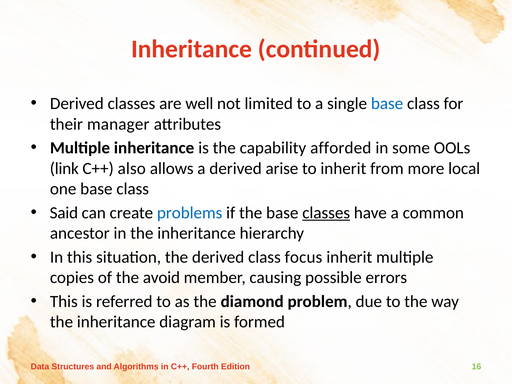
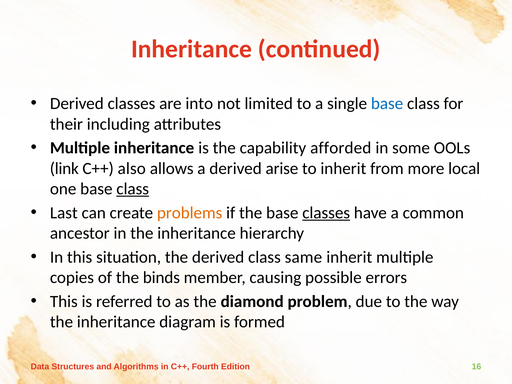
well: well -> into
manager: manager -> including
class at (133, 189) underline: none -> present
Said: Said -> Last
problems colour: blue -> orange
focus: focus -> same
avoid: avoid -> binds
